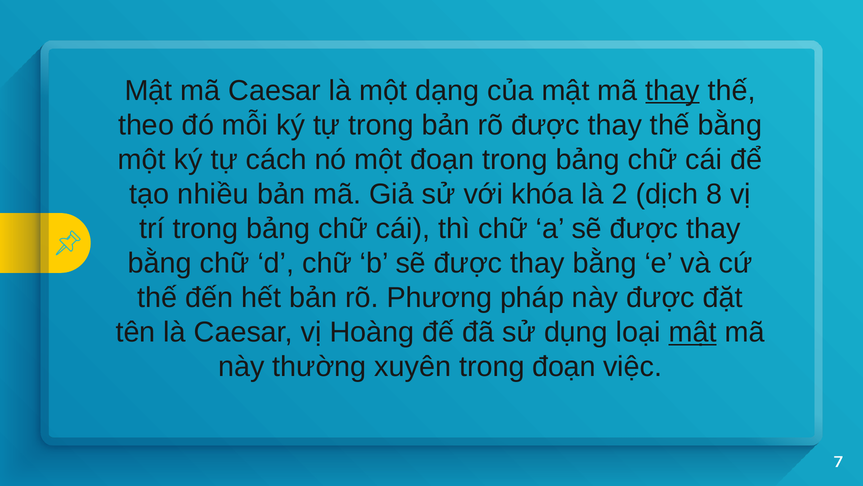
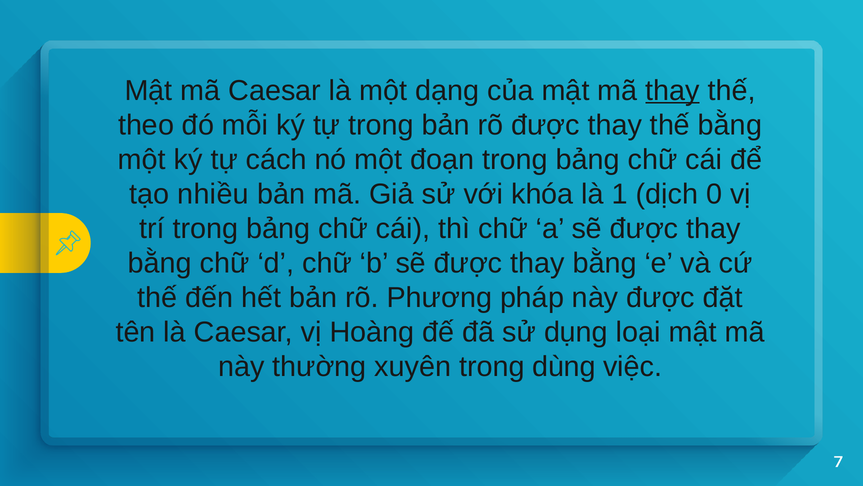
2: 2 -> 1
8: 8 -> 0
mật at (693, 332) underline: present -> none
trong đoạn: đoạn -> dùng
